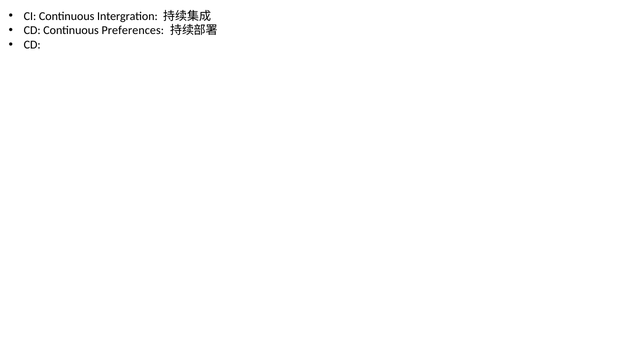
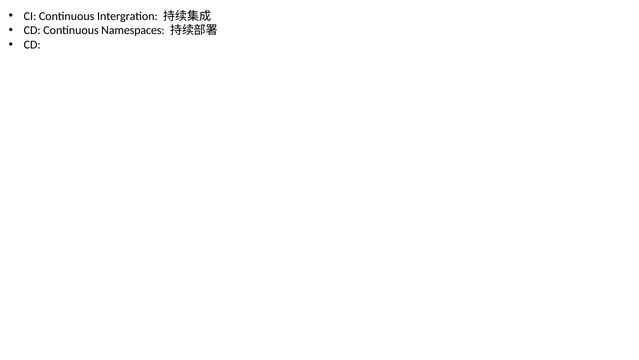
Preferences: Preferences -> Namespaces
